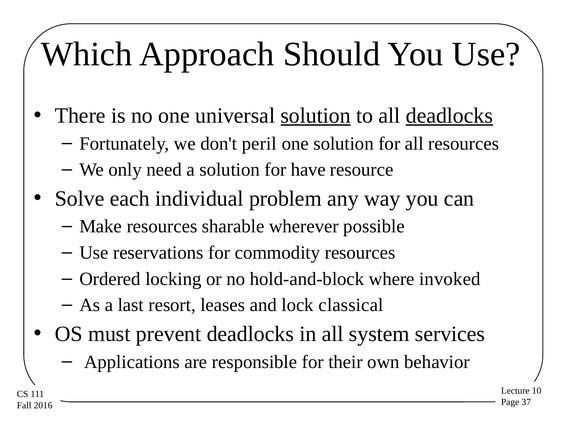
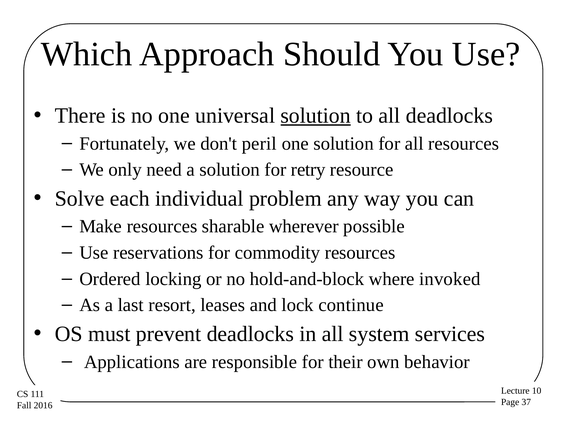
deadlocks at (449, 116) underline: present -> none
have: have -> retry
classical: classical -> continue
